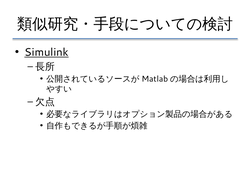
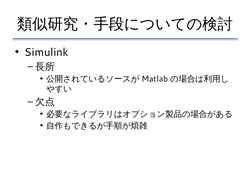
Simulink underline: present -> none
